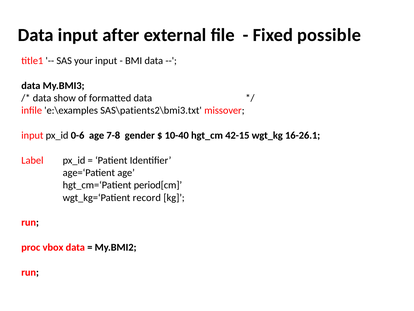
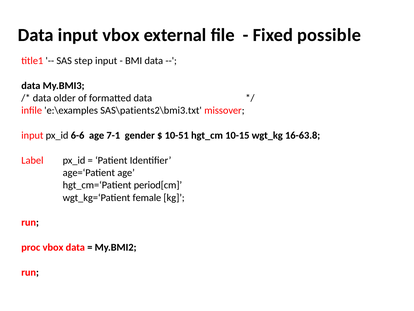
input after: after -> vbox
your: your -> step
show: show -> older
0-6: 0-6 -> 6-6
7-8: 7-8 -> 7-1
10-40: 10-40 -> 10-51
42-15: 42-15 -> 10-15
16-26.1: 16-26.1 -> 16-63.8
record: record -> female
